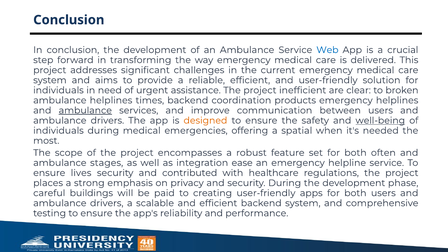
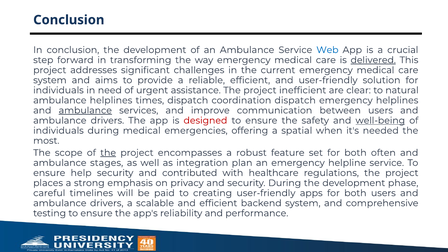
delivered underline: none -> present
broken: broken -> natural
times backend: backend -> dispatch
coordination products: products -> dispatch
designed colour: orange -> red
the at (108, 153) underline: none -> present
ease: ease -> plan
lives: lives -> help
buildings: buildings -> timelines
